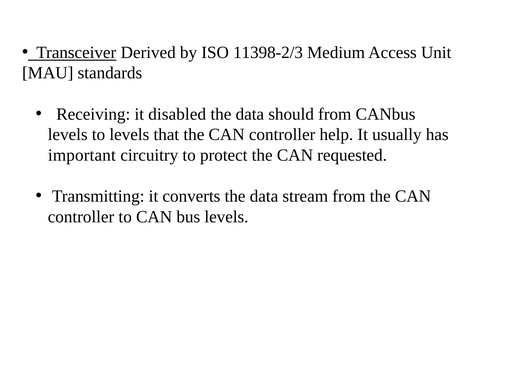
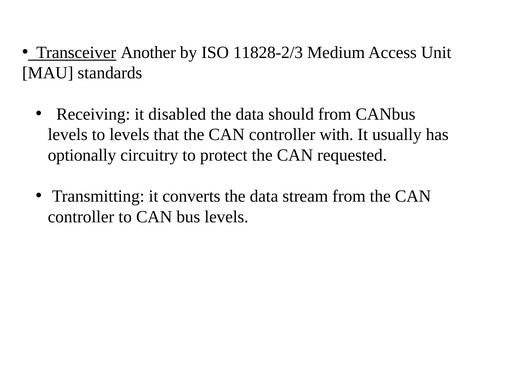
Derived: Derived -> Another
11398-2/3: 11398-2/3 -> 11828-2/3
help: help -> with
important: important -> optionally
